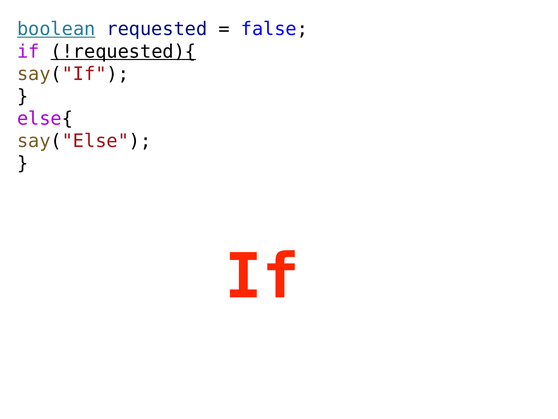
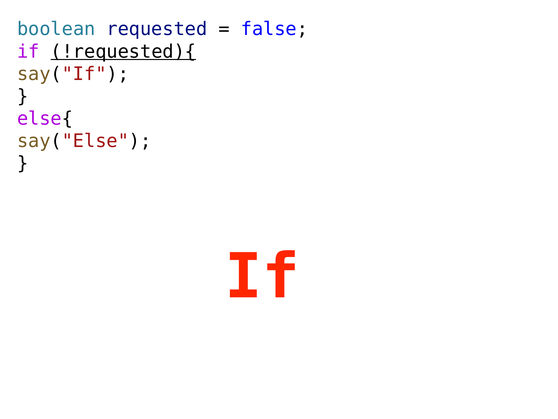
boolean underline: present -> none
